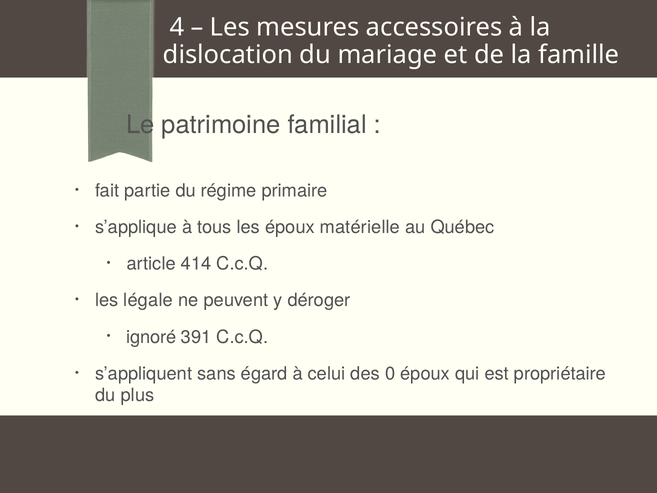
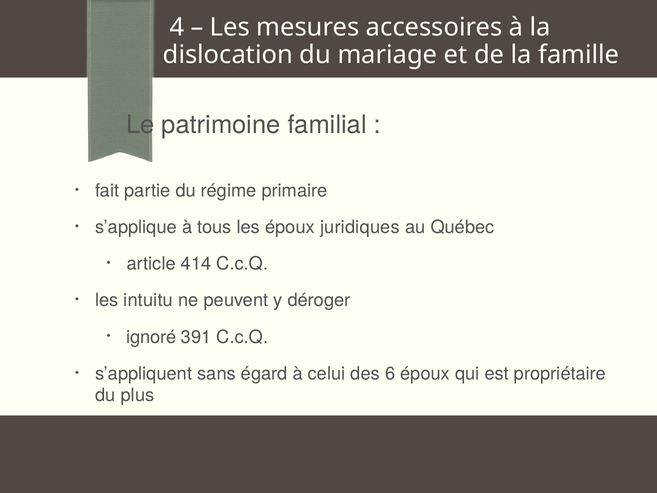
matérielle: matérielle -> juridiques
légale: légale -> intuitu
0: 0 -> 6
